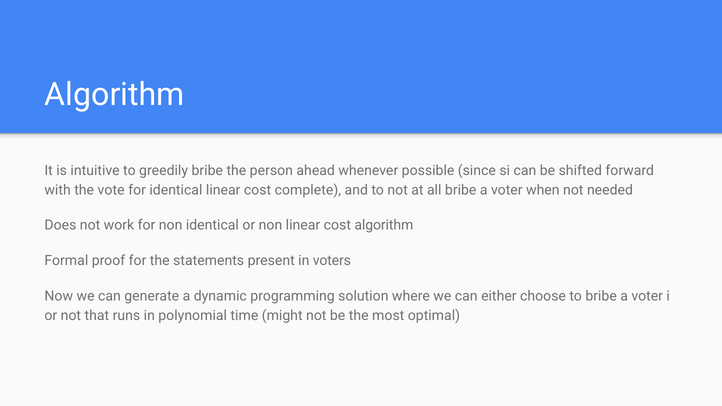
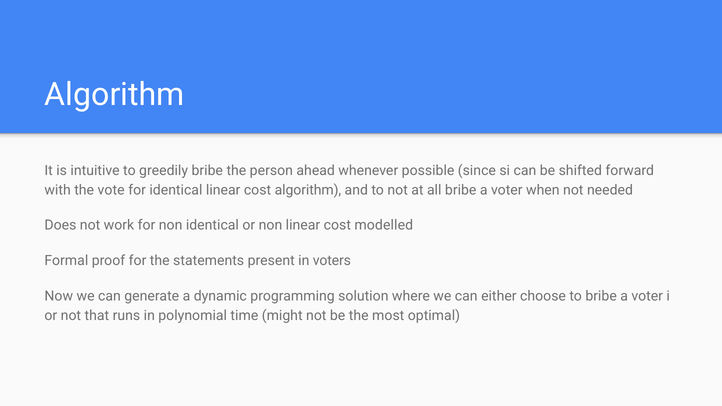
cost complete: complete -> algorithm
cost algorithm: algorithm -> modelled
